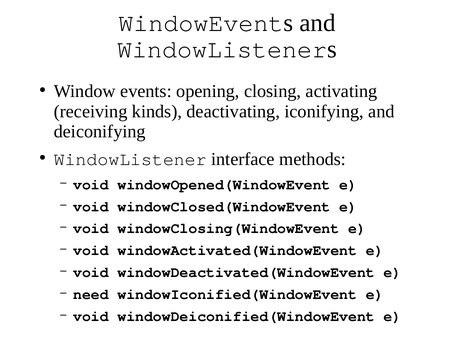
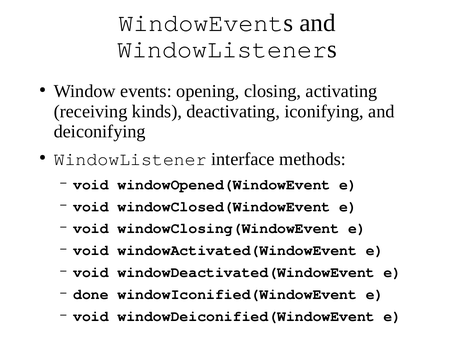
need: need -> done
